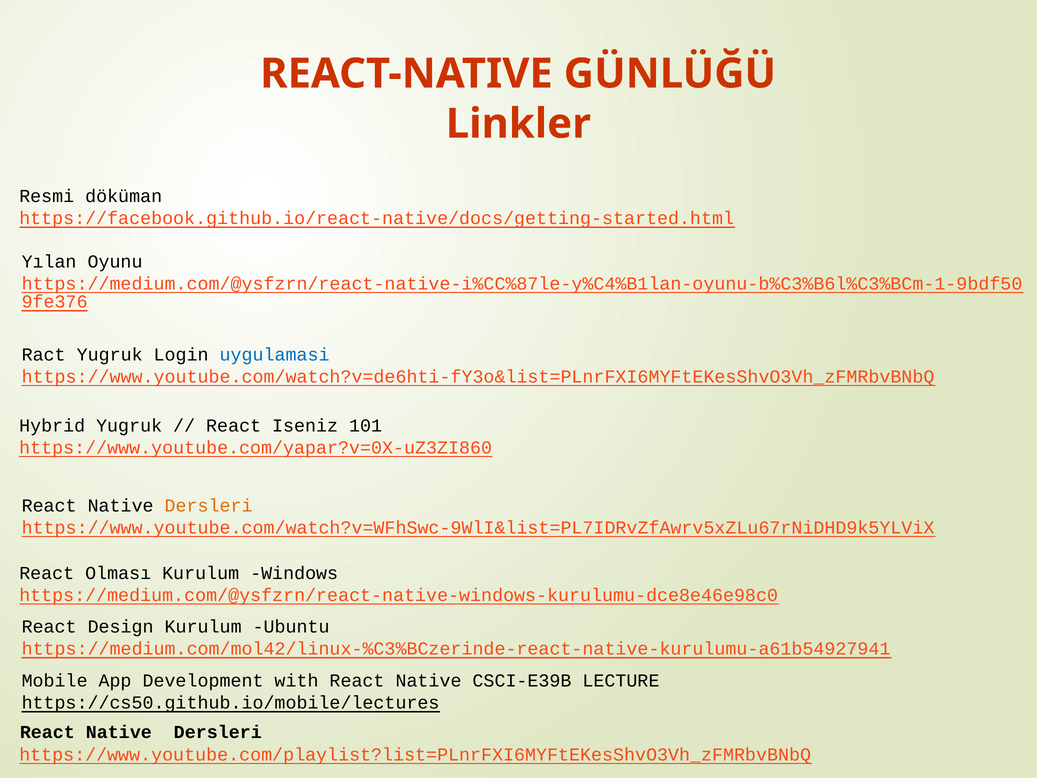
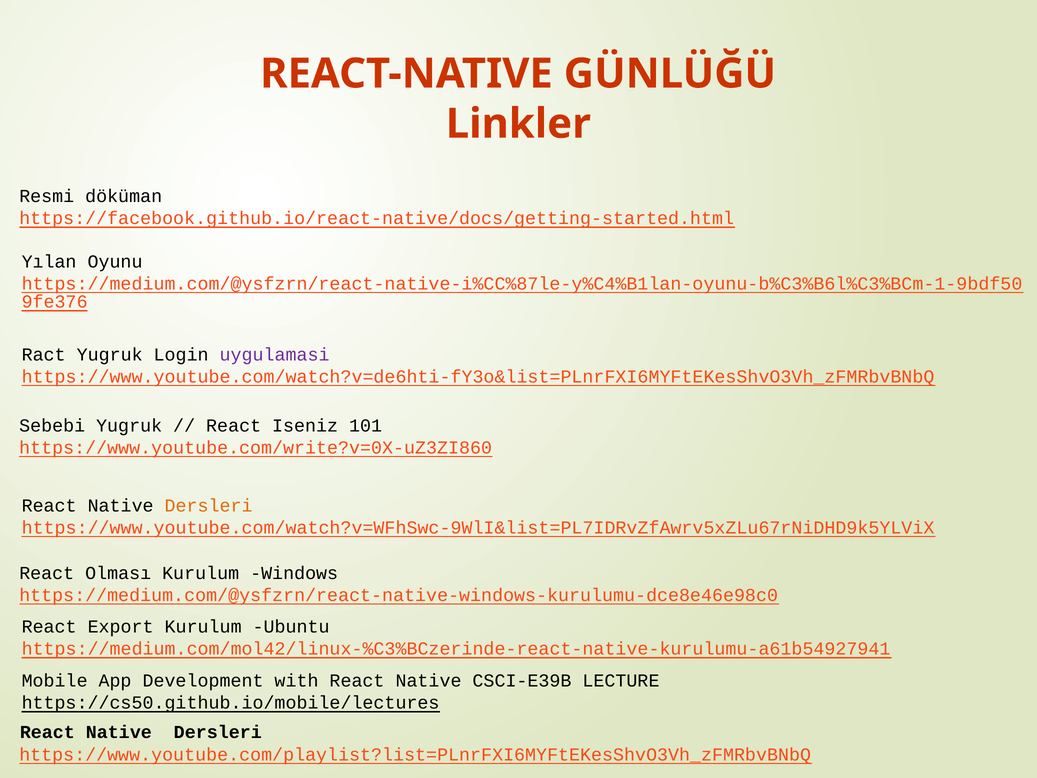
uygulamasi colour: blue -> purple
Hybrid: Hybrid -> Sebebi
https://www.youtube.com/yapar?v=0X-uZ3ZI860: https://www.youtube.com/yapar?v=0X-uZ3ZI860 -> https://www.youtube.com/write?v=0X-uZ3ZI860
Design: Design -> Export
